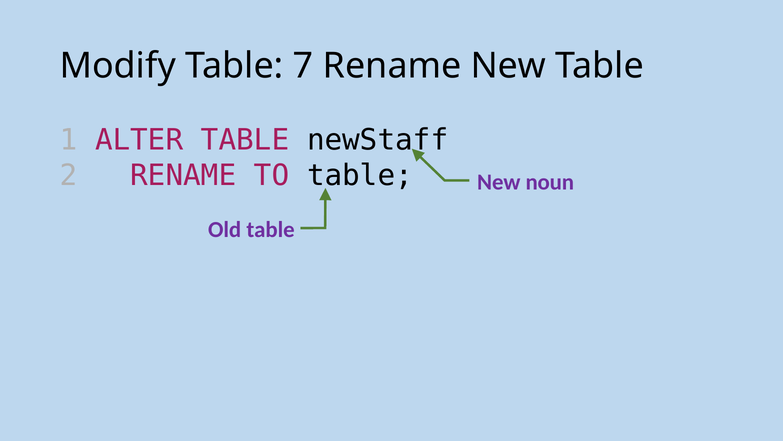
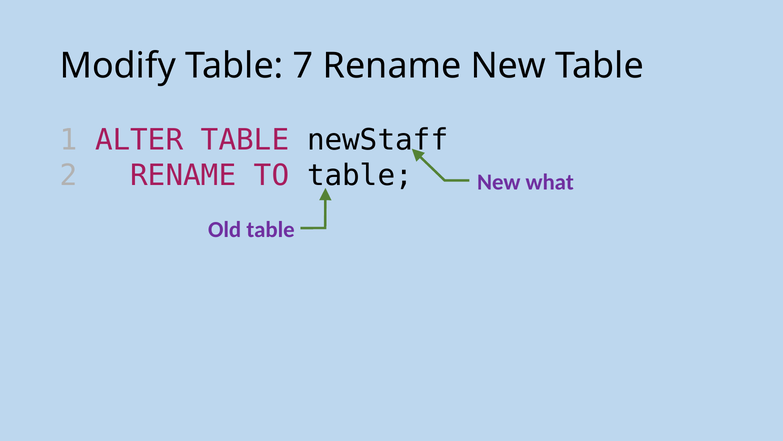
noun: noun -> what
